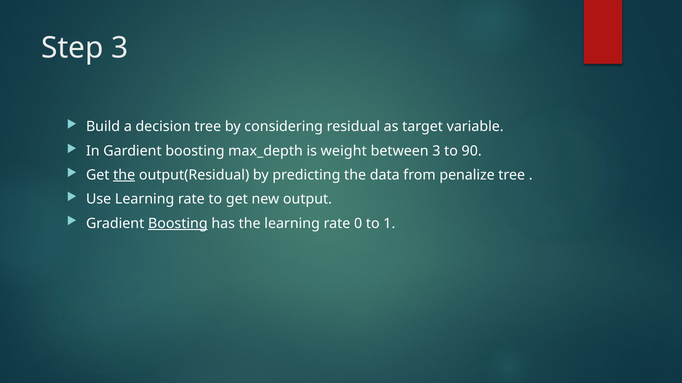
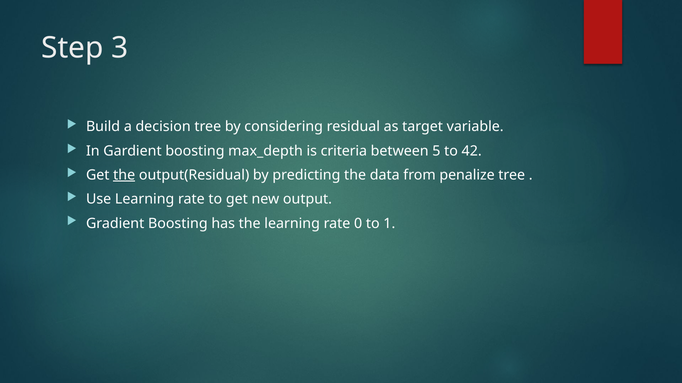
weight: weight -> criteria
between 3: 3 -> 5
90: 90 -> 42
Boosting at (178, 224) underline: present -> none
